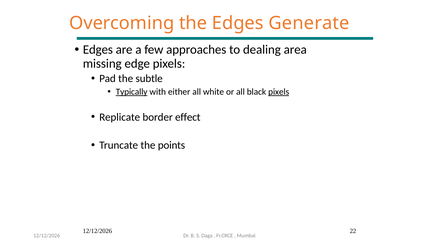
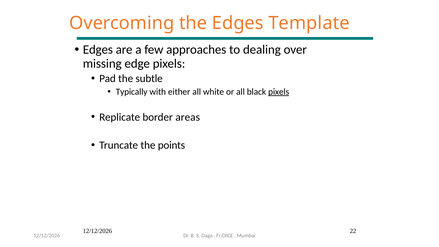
Generate: Generate -> Template
area: area -> over
Typically underline: present -> none
effect: effect -> areas
